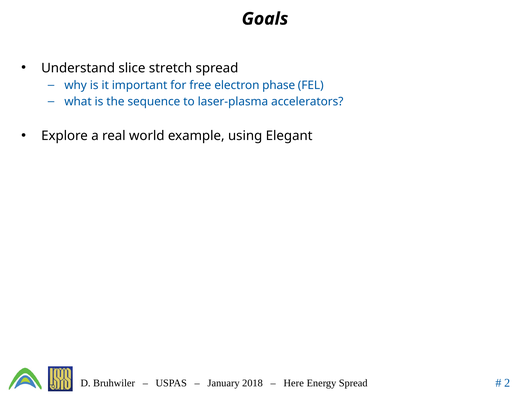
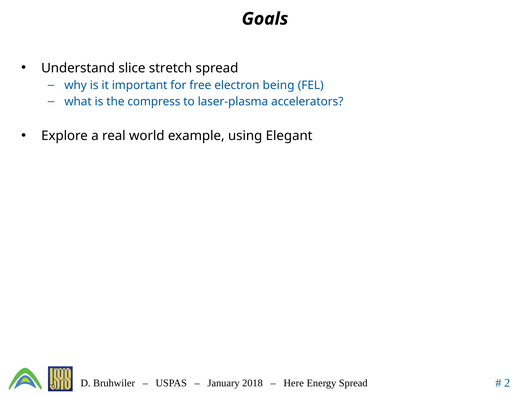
phase: phase -> being
sequence: sequence -> compress
